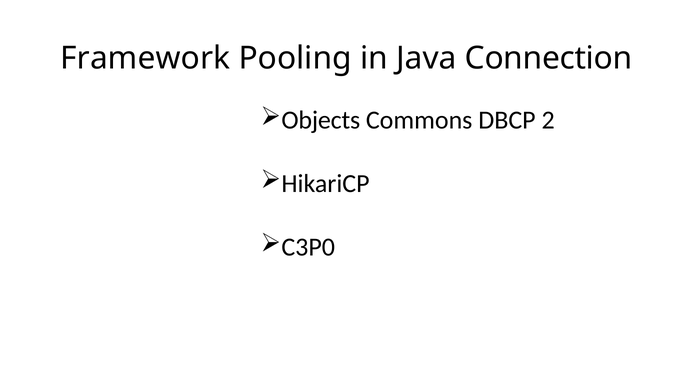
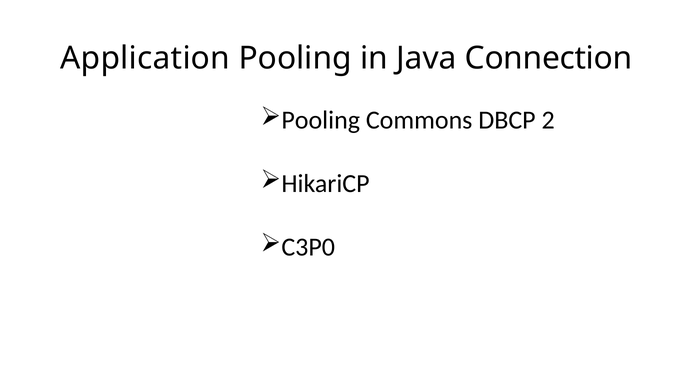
Framework: Framework -> Application
Objects at (321, 120): Objects -> Pooling
